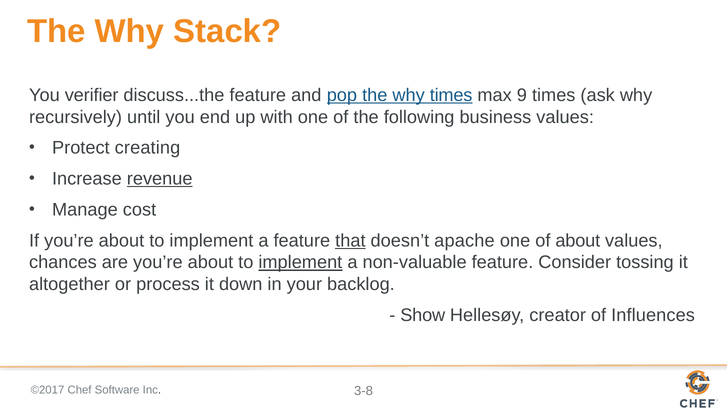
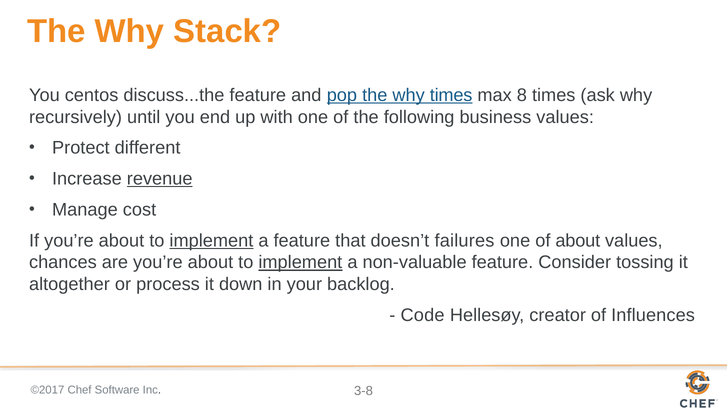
verifier: verifier -> centos
9: 9 -> 8
creating: creating -> different
implement at (211, 241) underline: none -> present
that underline: present -> none
apache: apache -> failures
Show: Show -> Code
